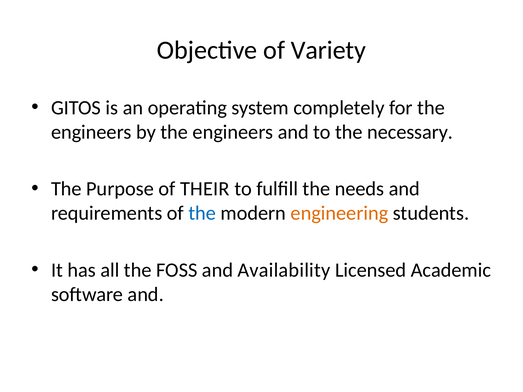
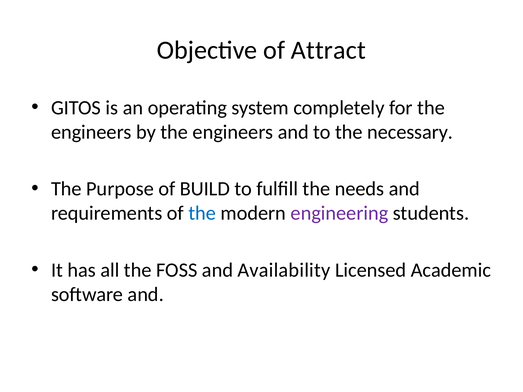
Variety: Variety -> Attract
THEIR: THEIR -> BUILD
engineering colour: orange -> purple
